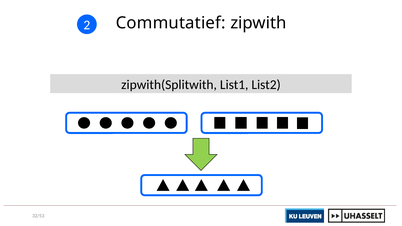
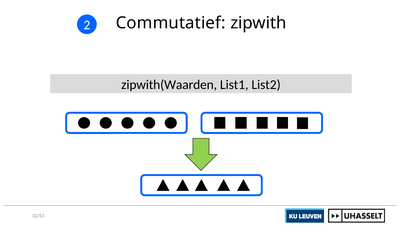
zipwith(Splitwith: zipwith(Splitwith -> zipwith(Waarden
